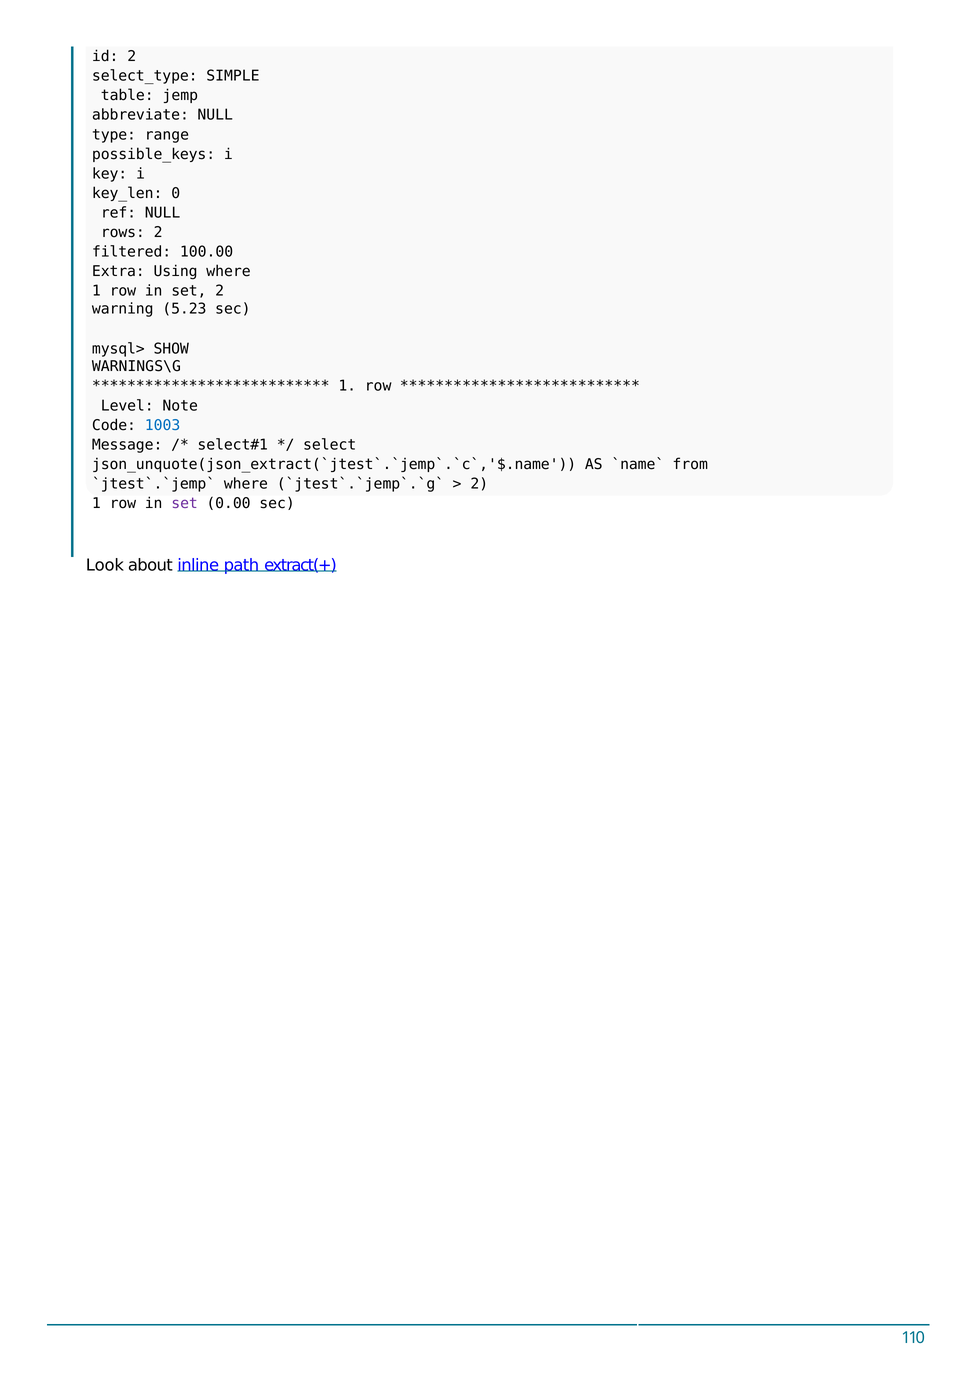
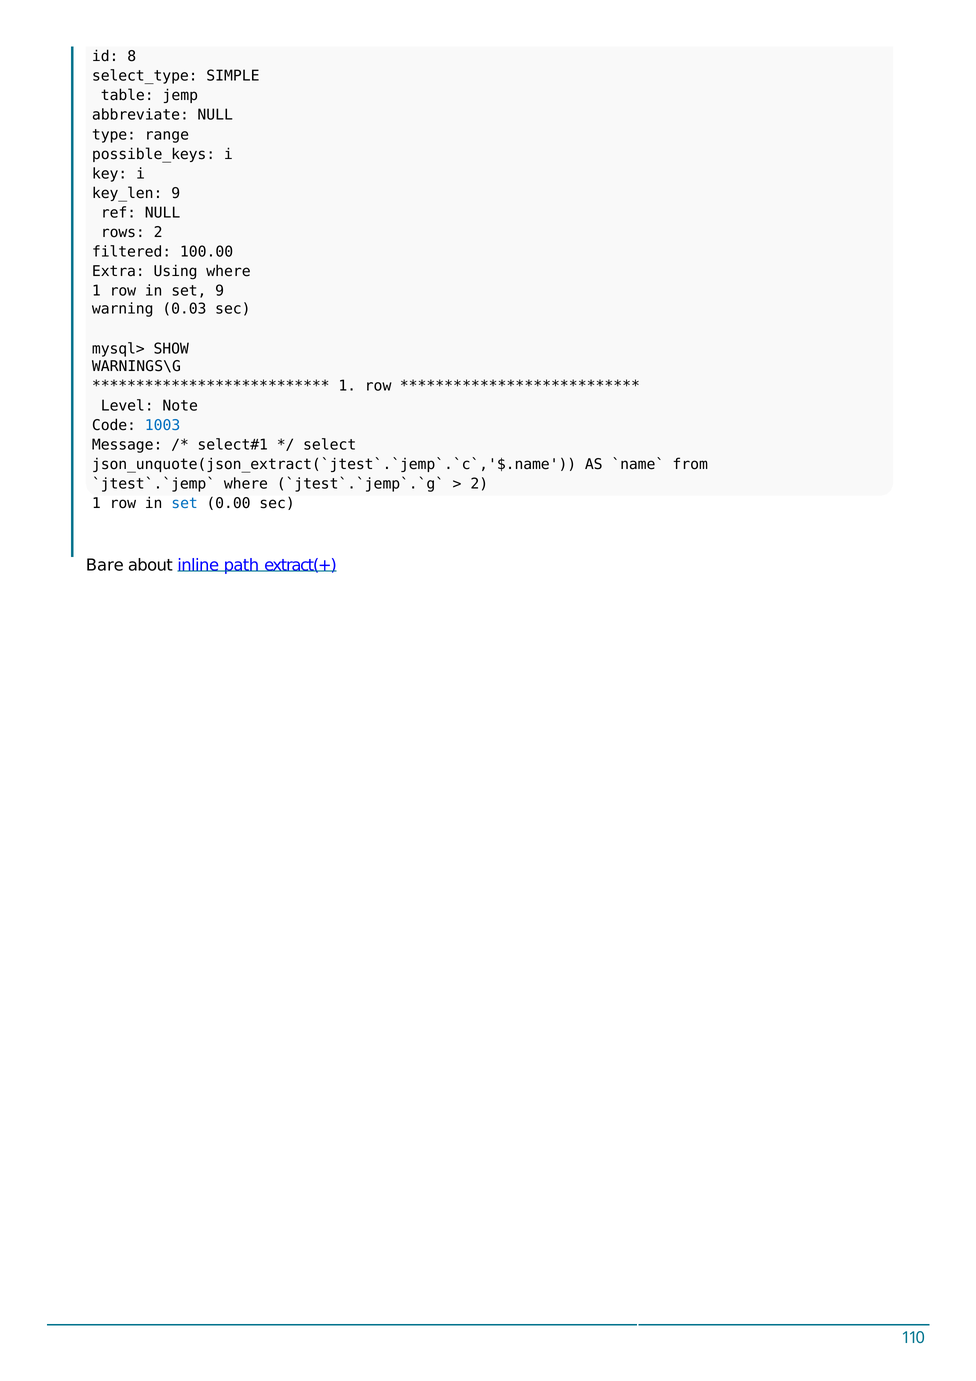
id 2: 2 -> 8
key_len 0: 0 -> 9
set 2: 2 -> 9
5.23: 5.23 -> 0.03
set at (185, 504) colour: purple -> blue
Look: Look -> Bare
